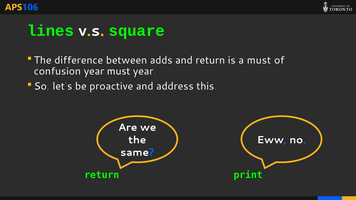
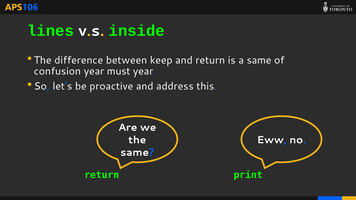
square: square -> inside
adds: adds -> keep
a must: must -> same
